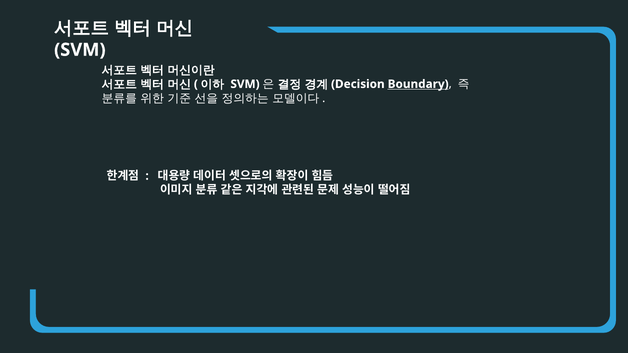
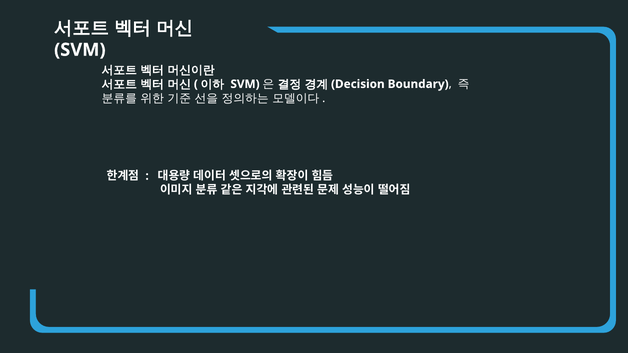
Boundary underline: present -> none
